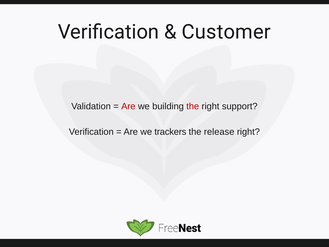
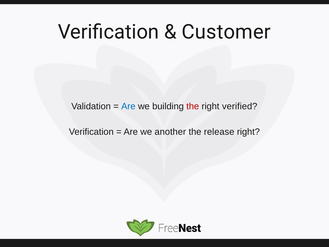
Are at (128, 106) colour: red -> blue
support: support -> verified
trackers: trackers -> another
